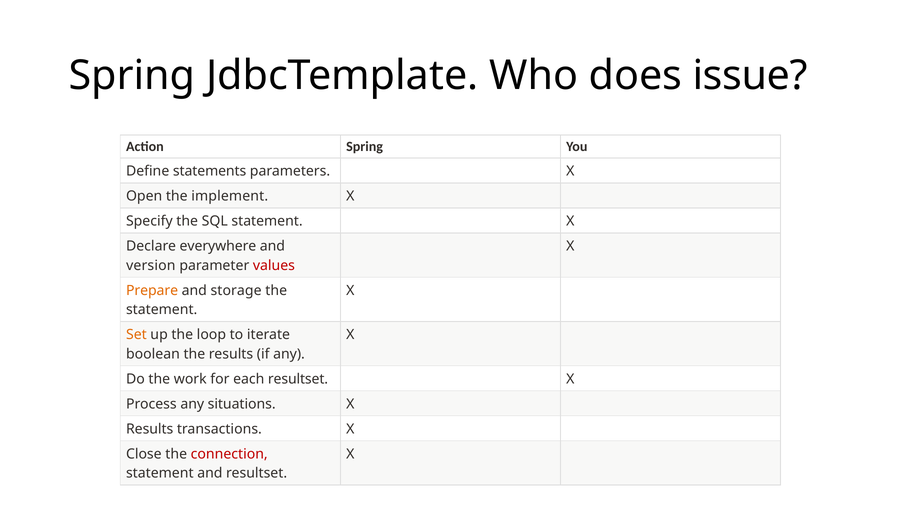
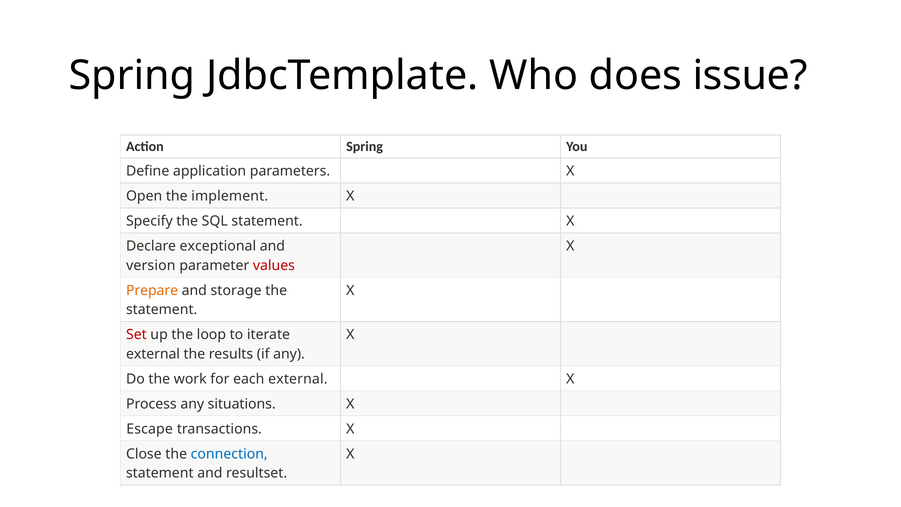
statements: statements -> application
everywhere: everywhere -> exceptional
Set colour: orange -> red
boolean at (153, 354): boolean -> external
each resultset: resultset -> external
Results at (150, 429): Results -> Escape
connection colour: red -> blue
